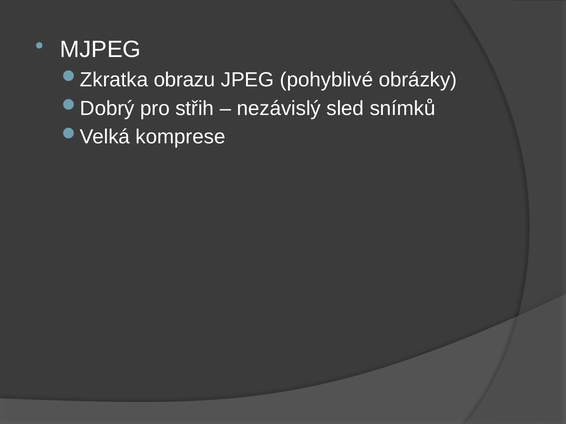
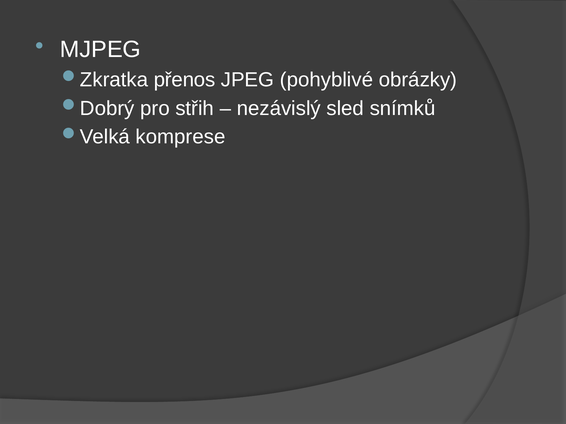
obrazu: obrazu -> přenos
